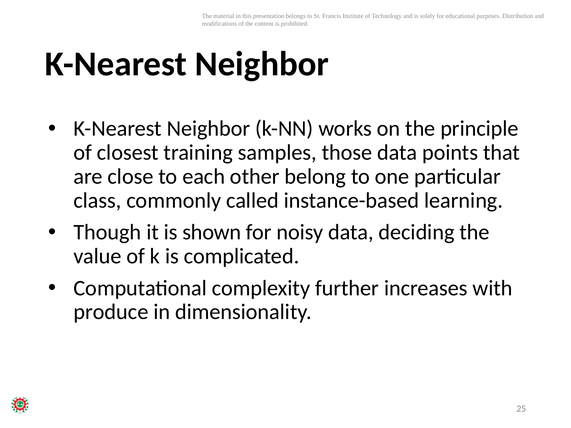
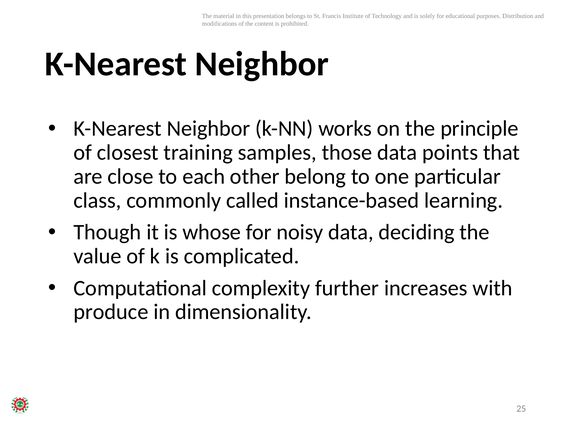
shown: shown -> whose
